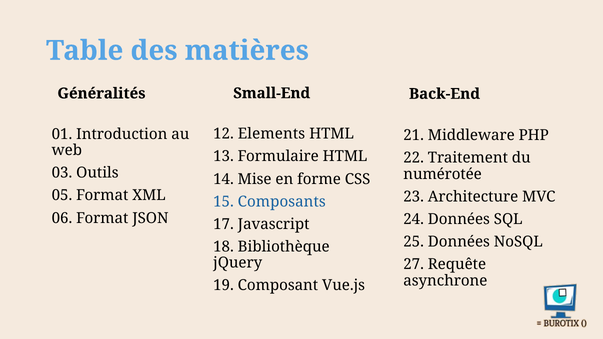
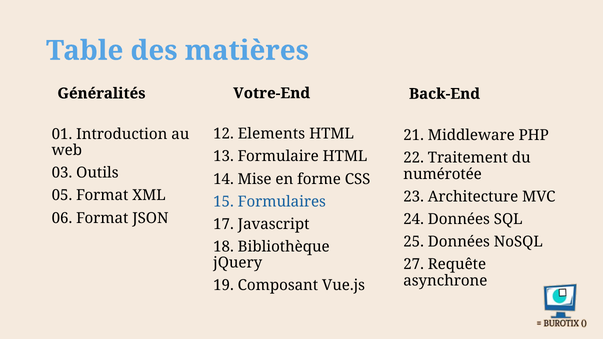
Small-End: Small-End -> Votre-End
Composants: Composants -> Formulaires
